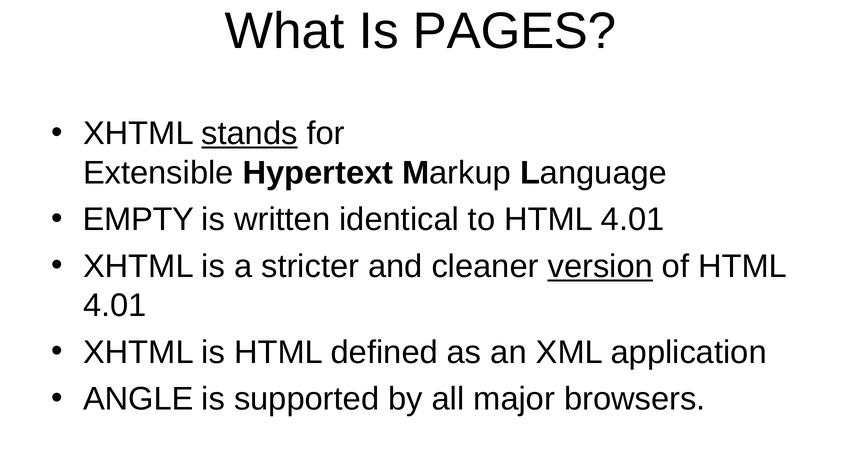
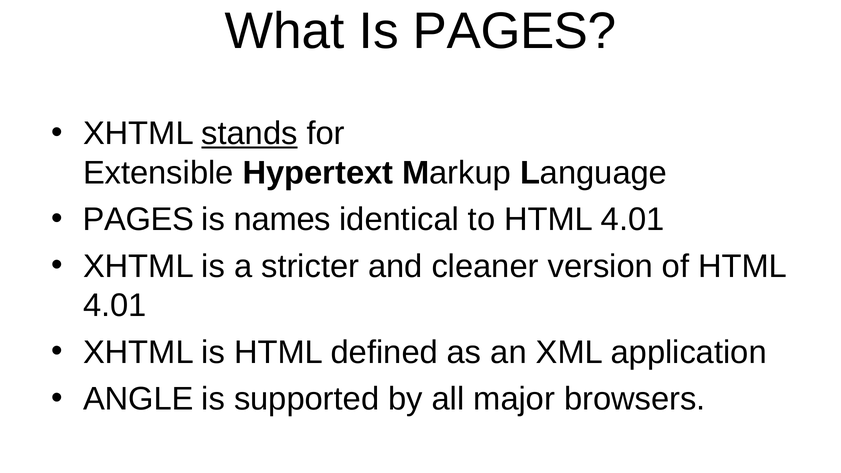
EMPTY at (139, 220): EMPTY -> PAGES
written: written -> names
version underline: present -> none
